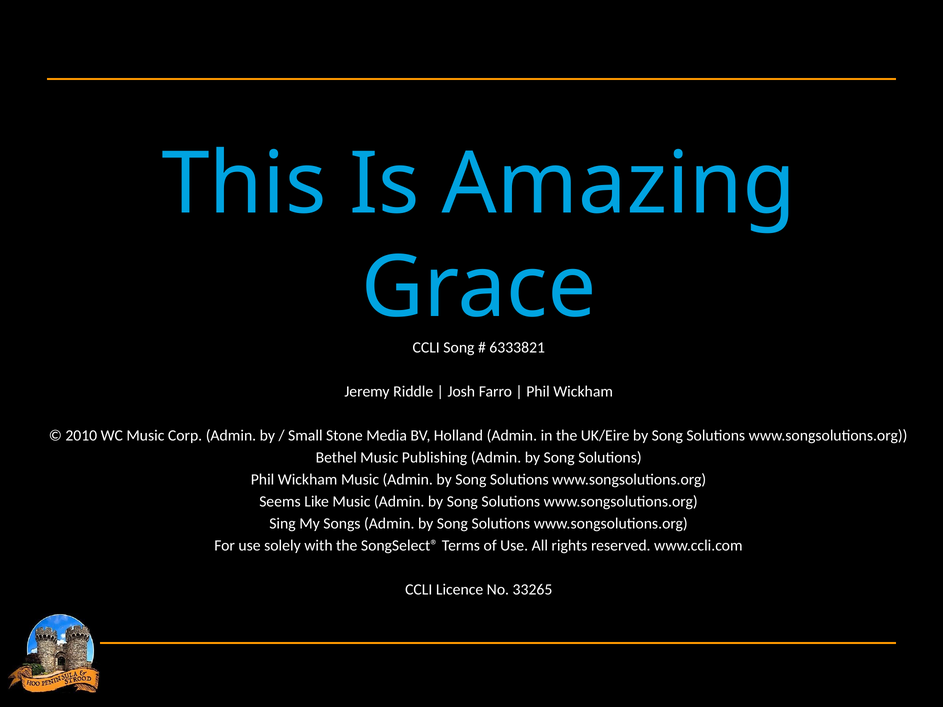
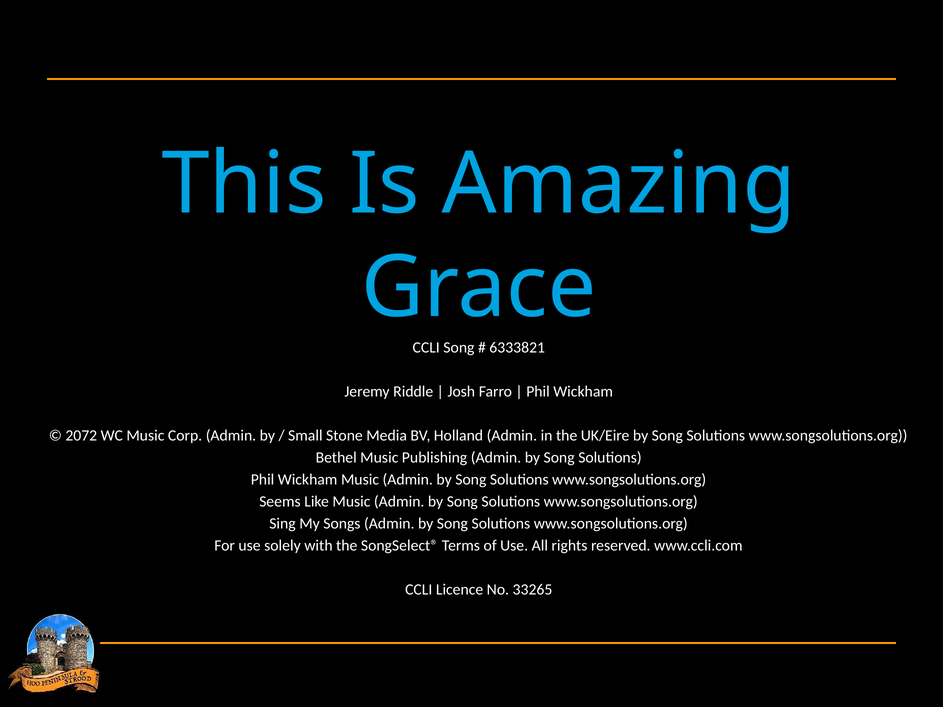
2010: 2010 -> 2072
